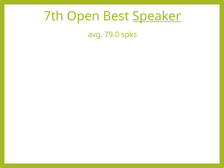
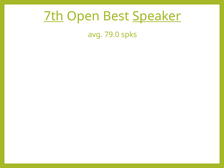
7th underline: none -> present
